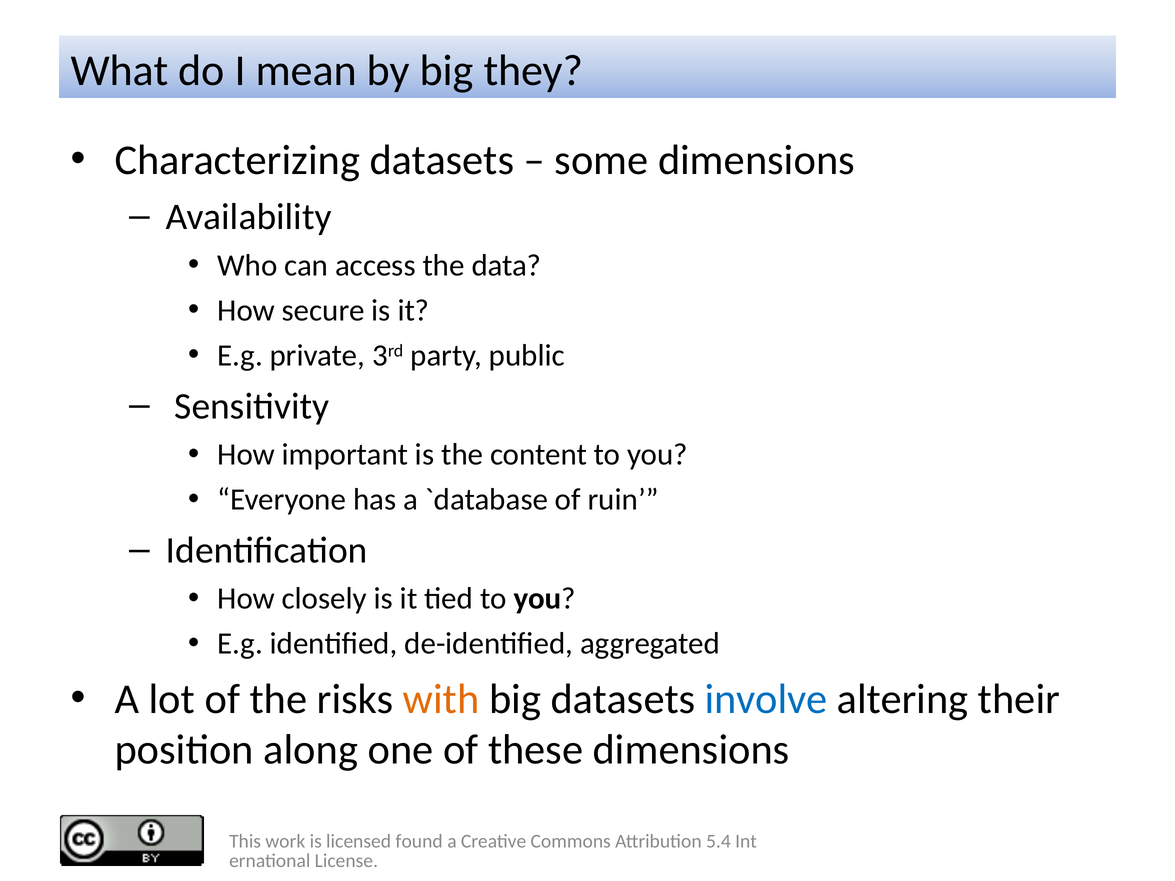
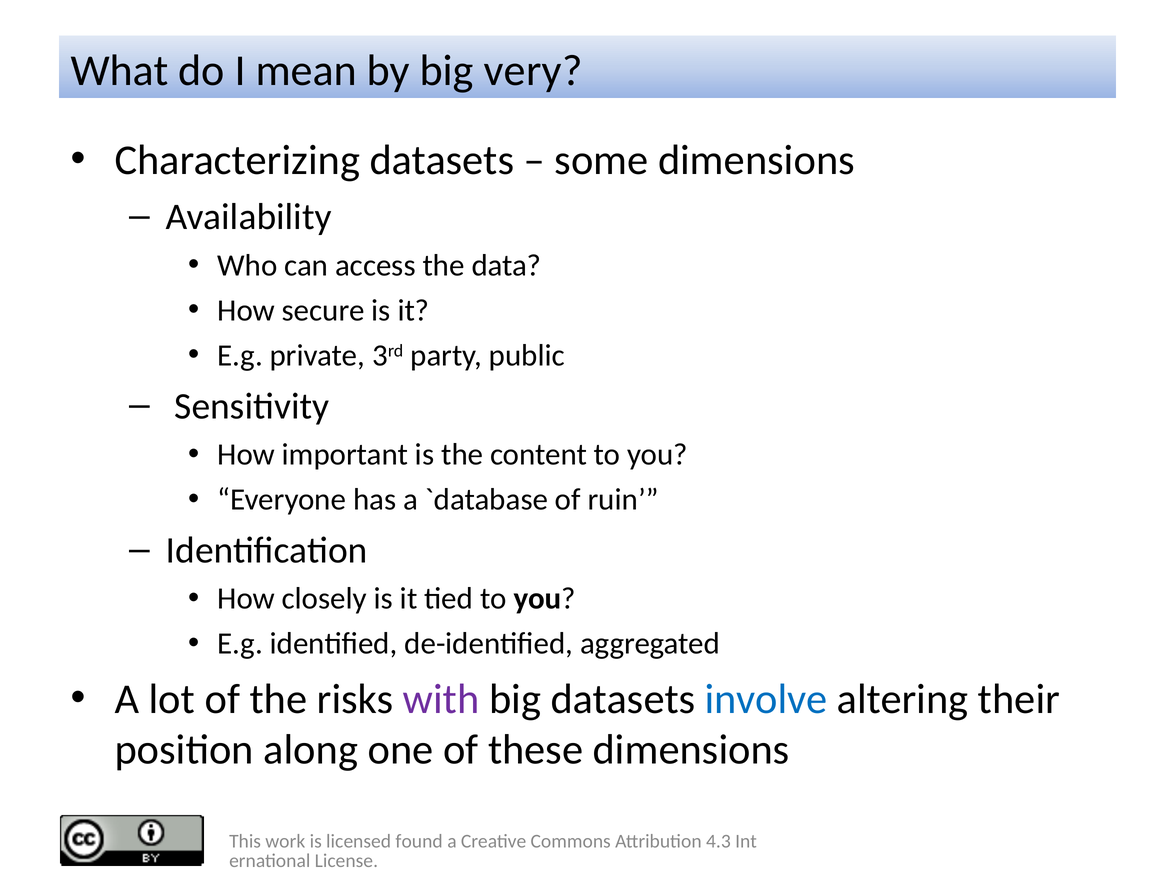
they: they -> very
with colour: orange -> purple
5.4: 5.4 -> 4.3
